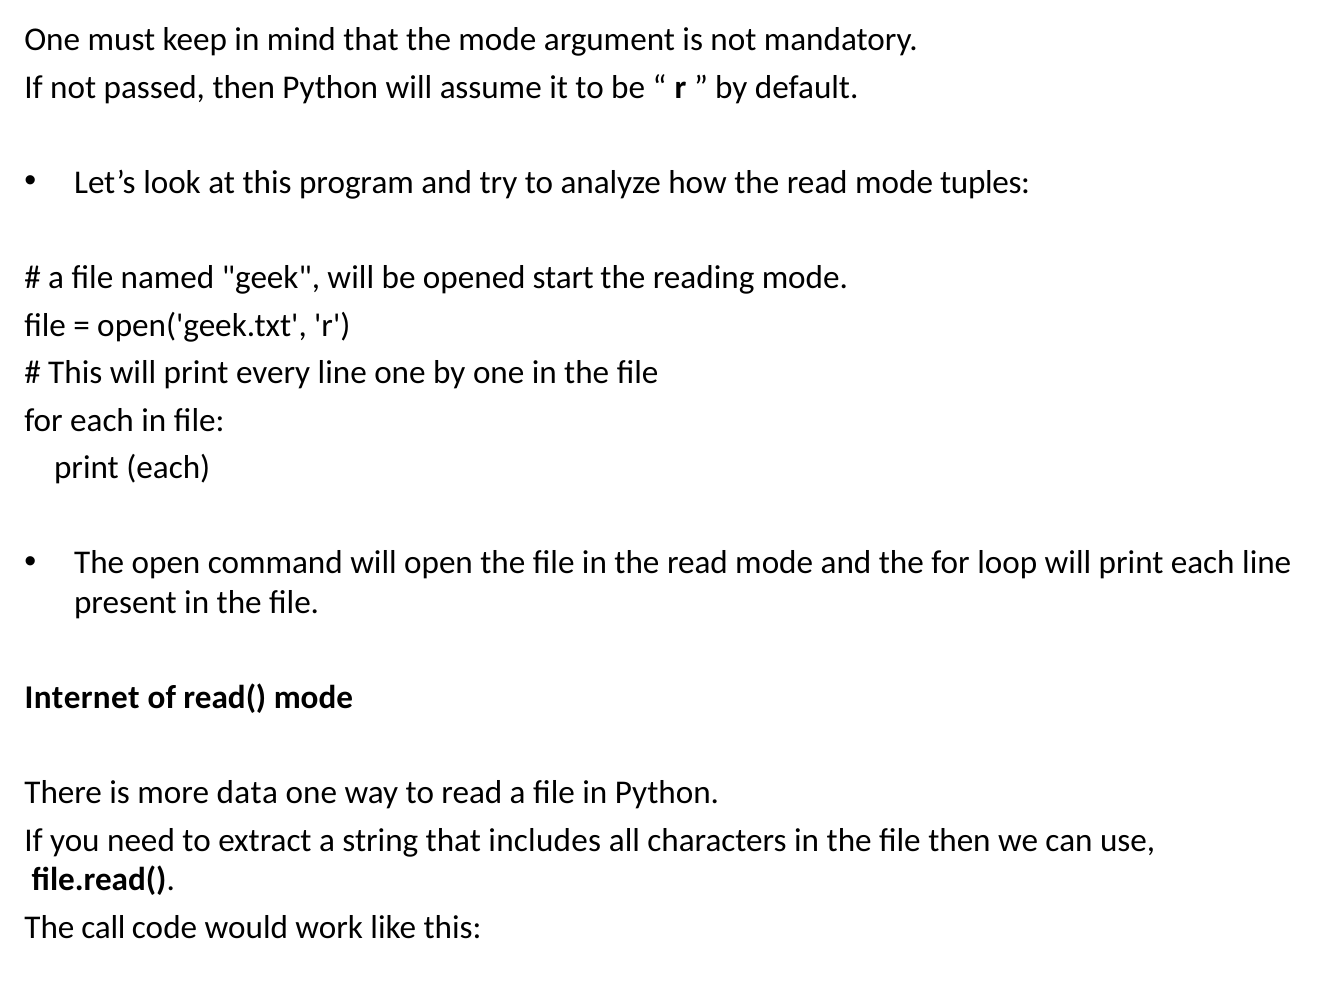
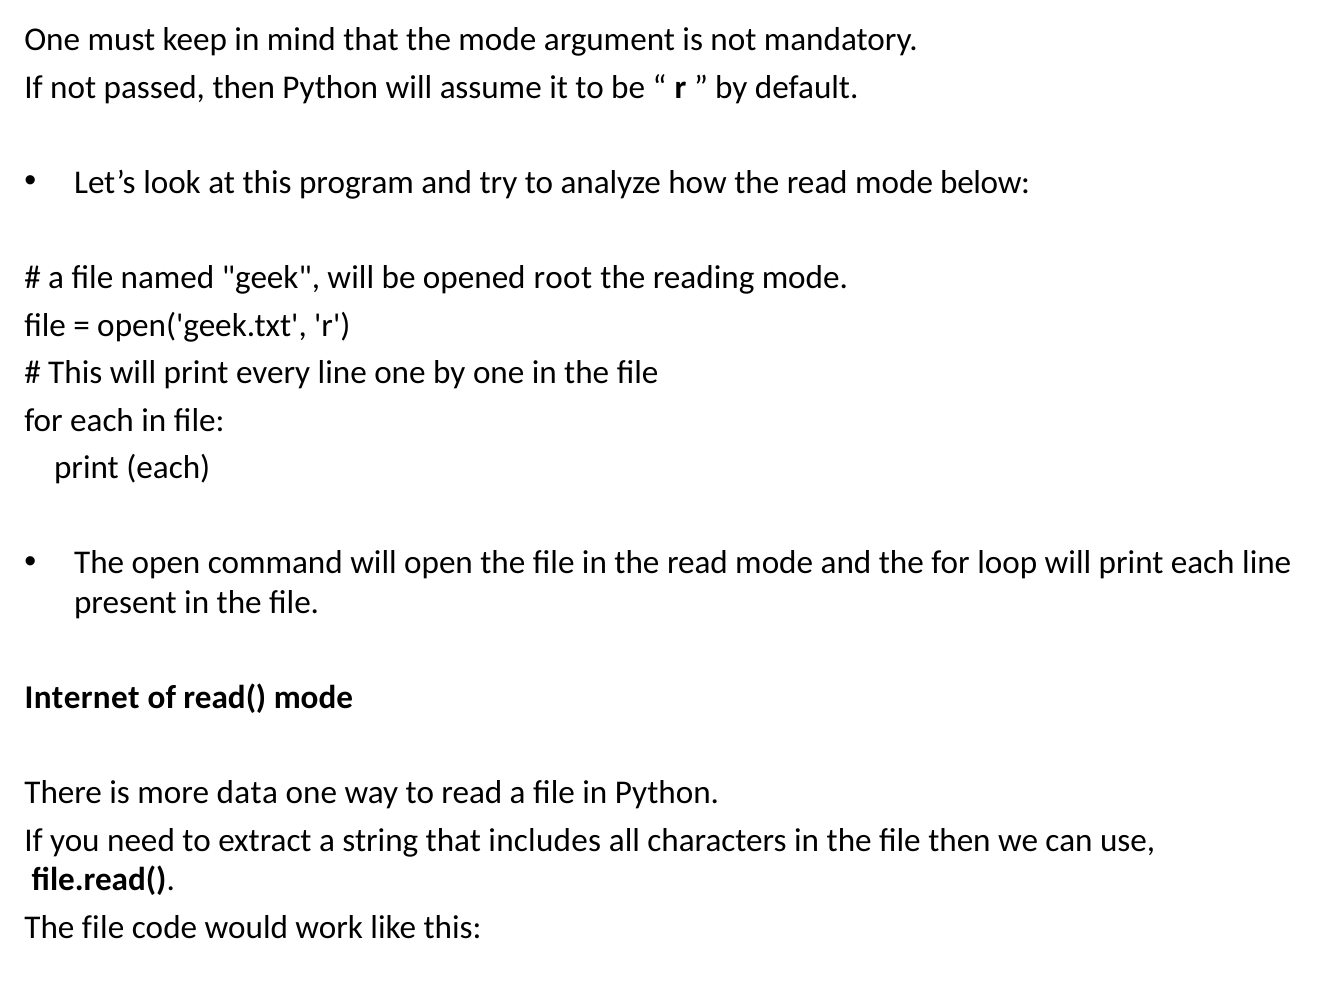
tuples: tuples -> below
start: start -> root
call at (103, 928): call -> file
